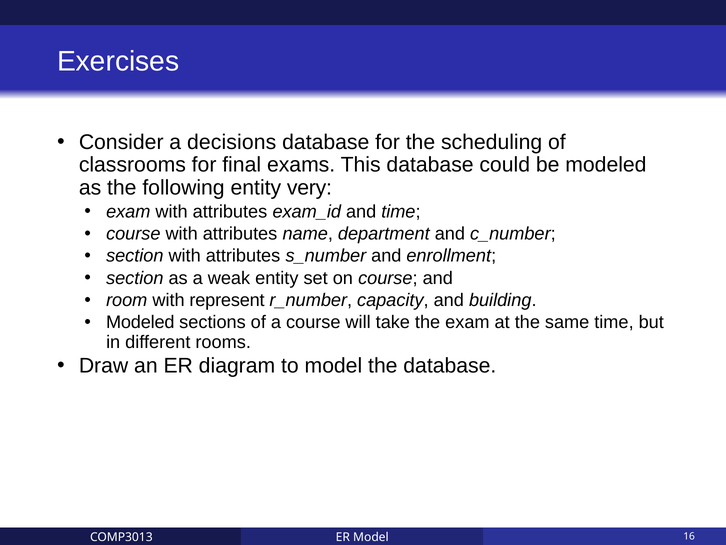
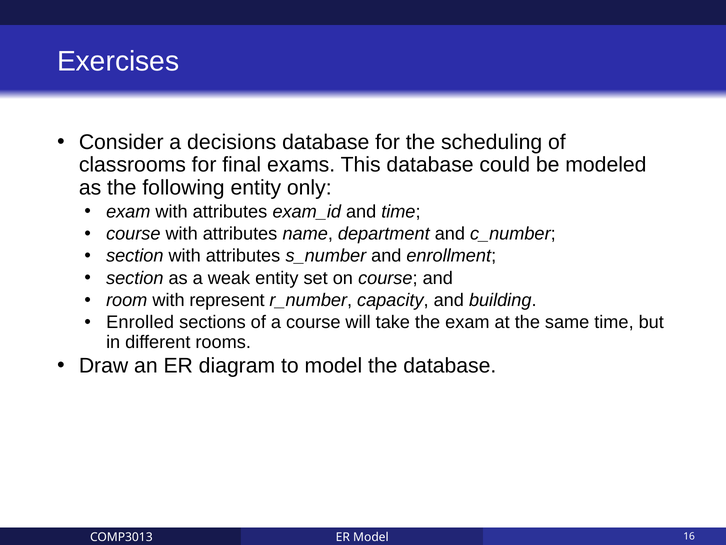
very: very -> only
Modeled at (140, 322): Modeled -> Enrolled
